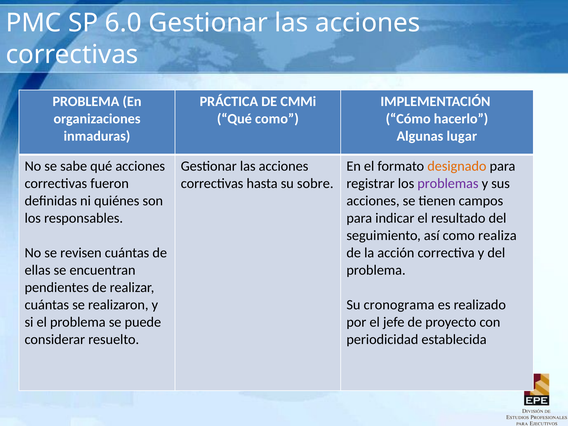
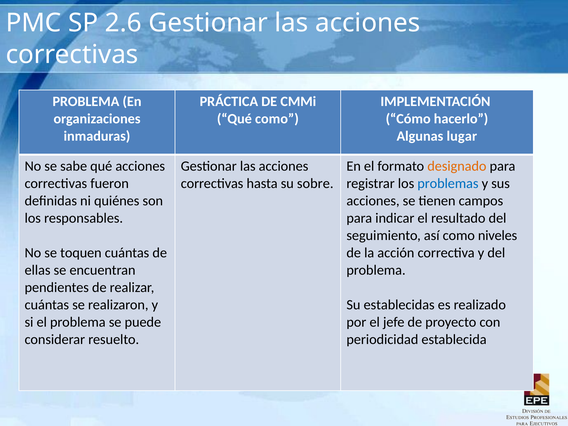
6.0: 6.0 -> 2.6
problemas colour: purple -> blue
realiza: realiza -> niveles
revisen: revisen -> toquen
cronograma: cronograma -> establecidas
